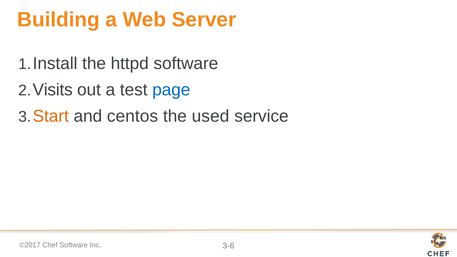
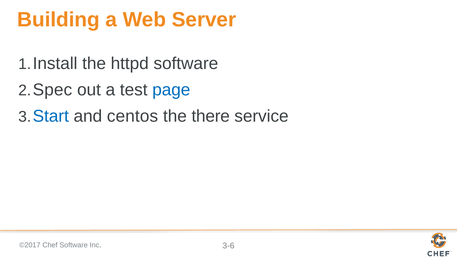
Visits: Visits -> Spec
Start colour: orange -> blue
used: used -> there
